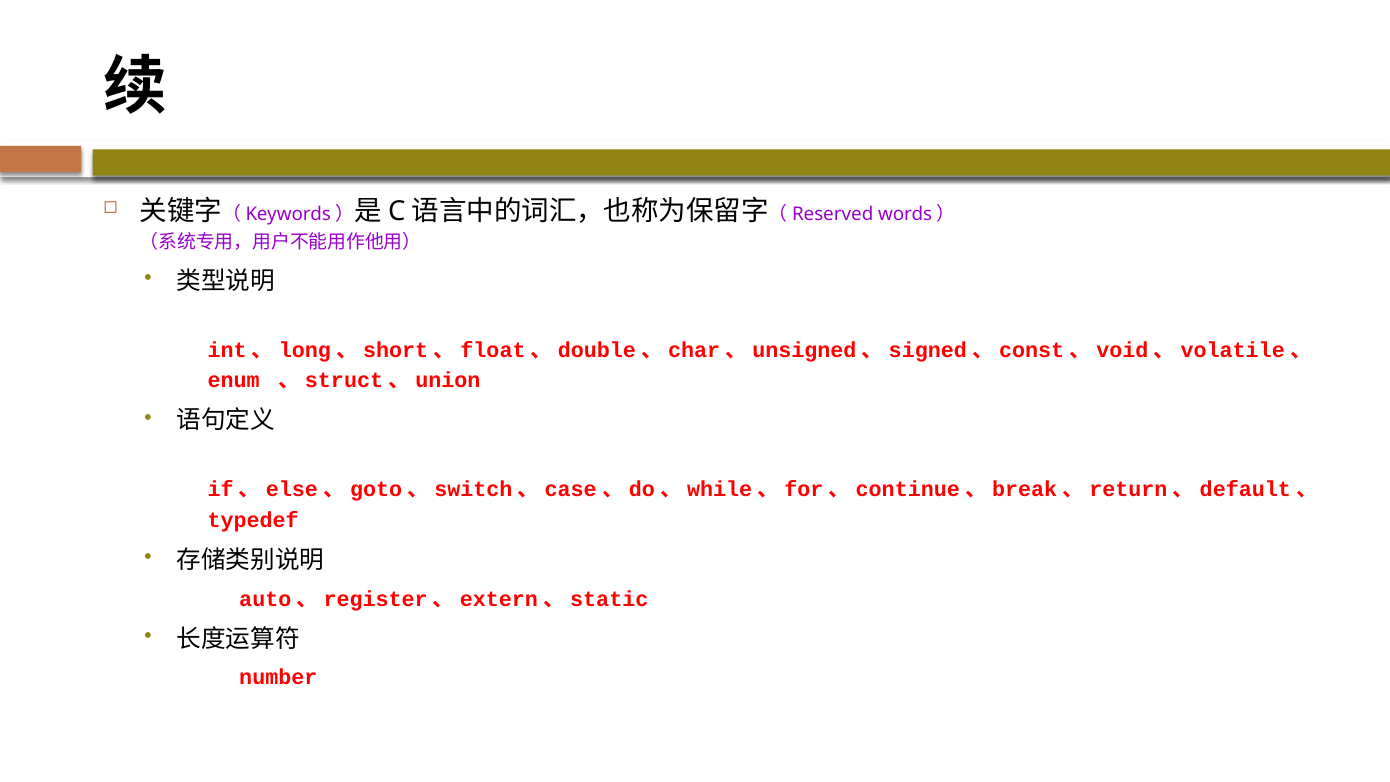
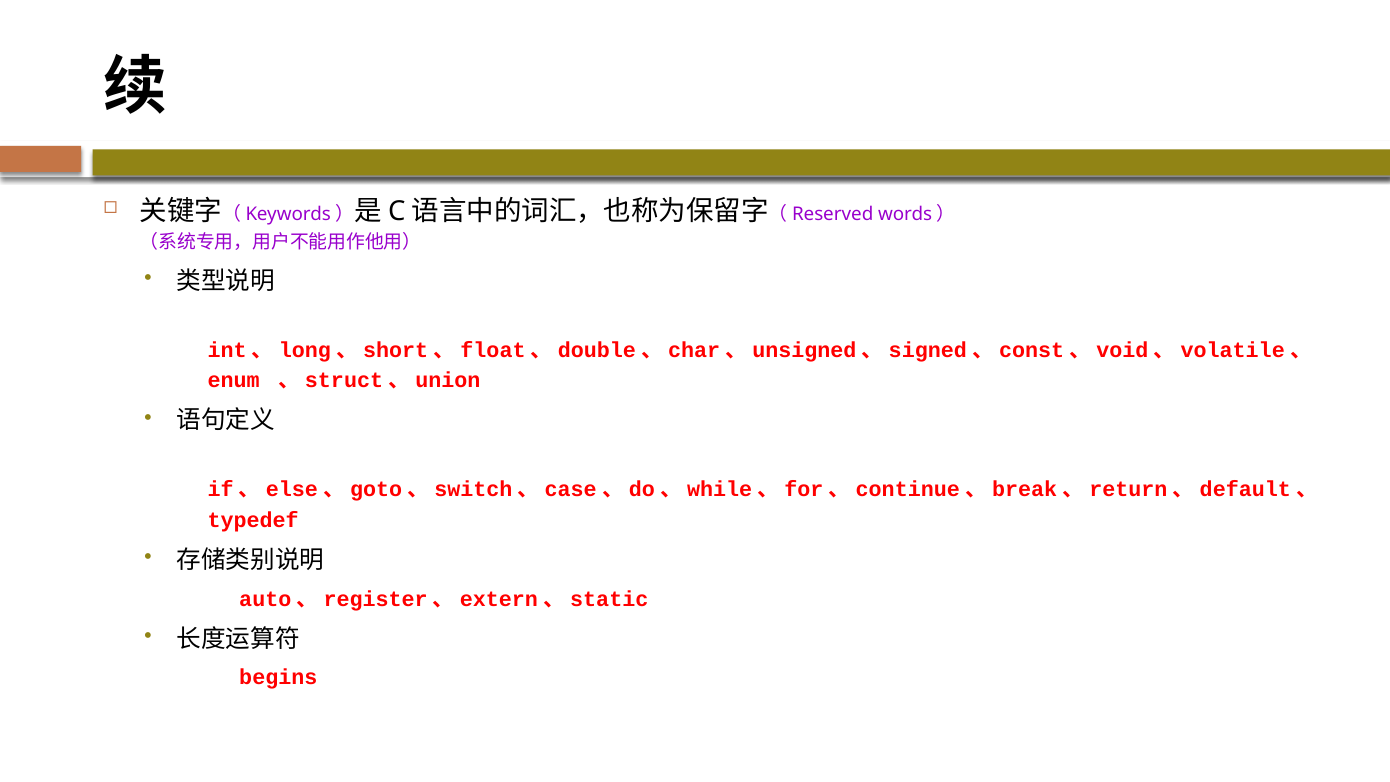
number: number -> begins
